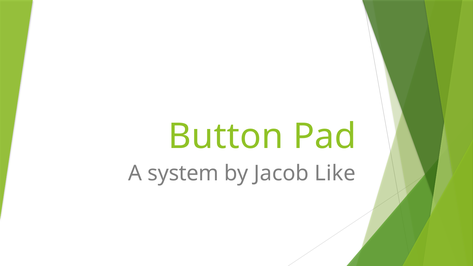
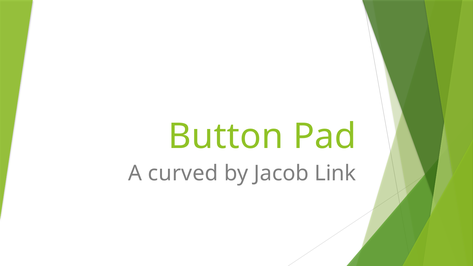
system: system -> curved
Like: Like -> Link
